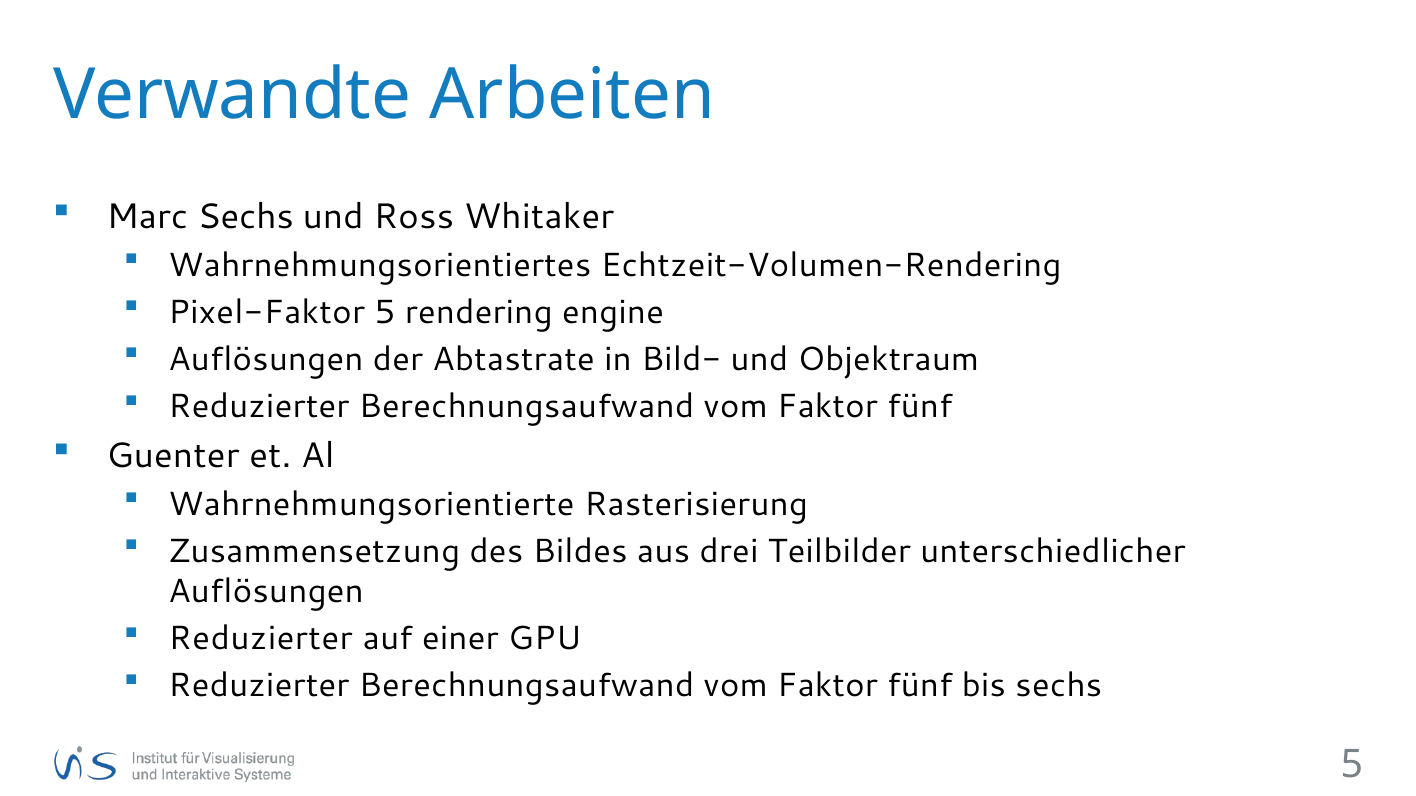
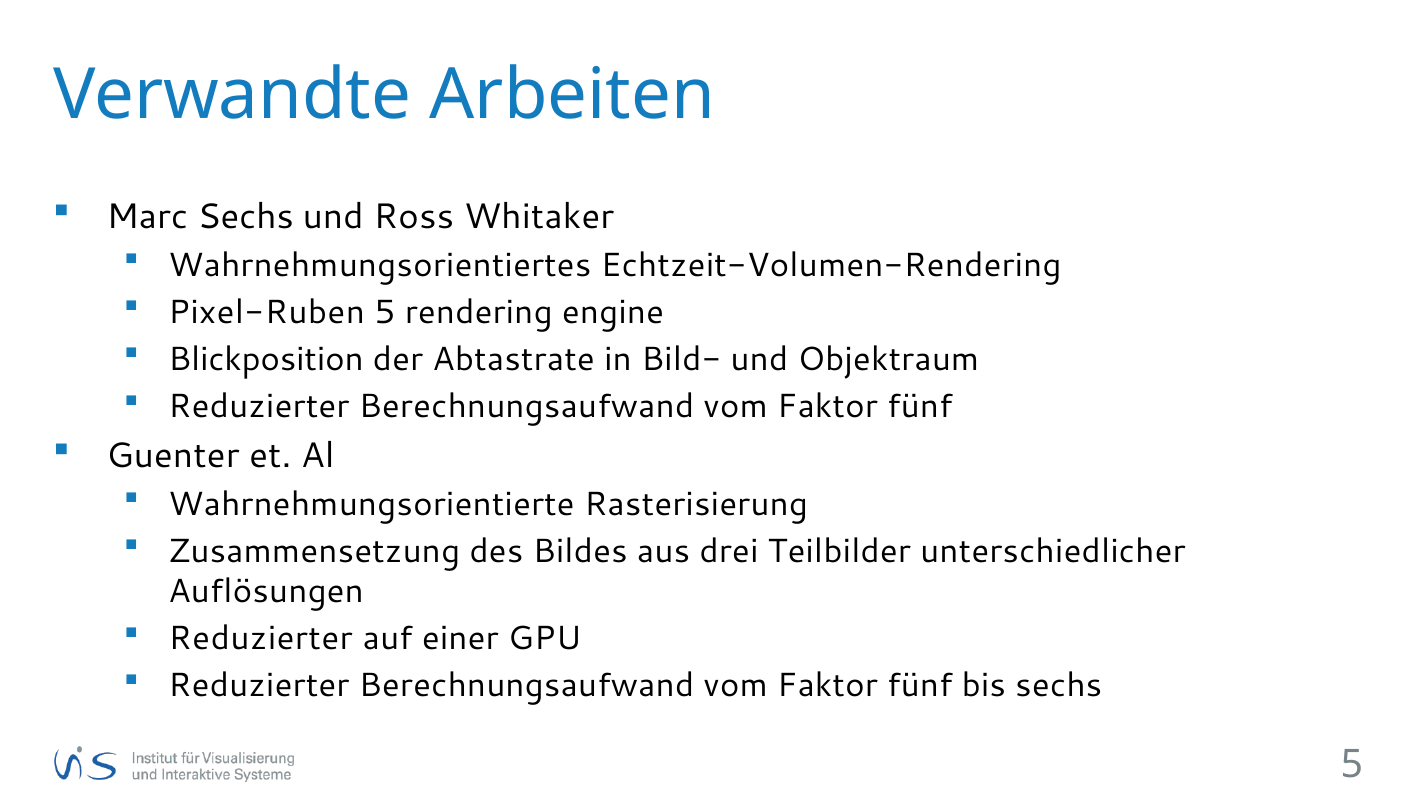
Pixel-Faktor: Pixel-Faktor -> Pixel-Ruben
Auflösungen at (266, 360): Auflösungen -> Blickposition
